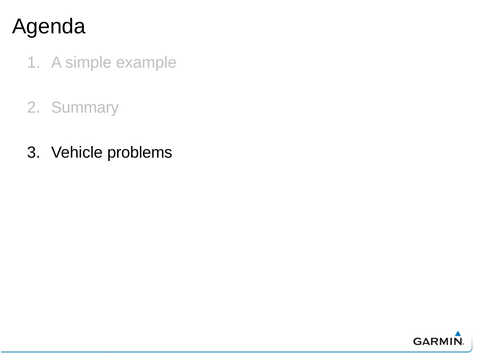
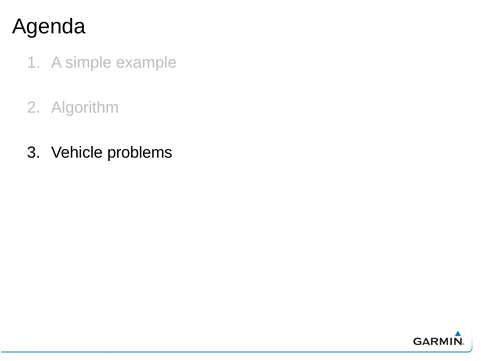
Summary: Summary -> Algorithm
